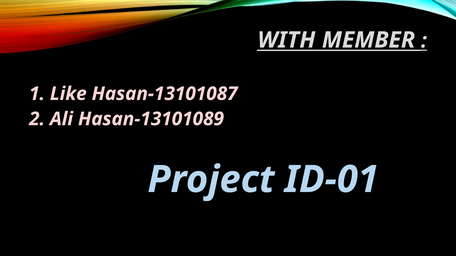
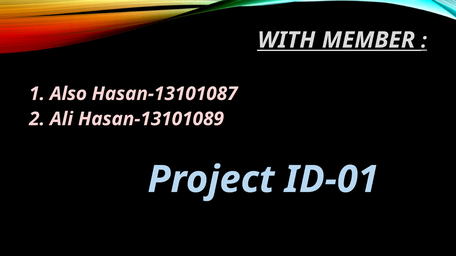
Like: Like -> Also
